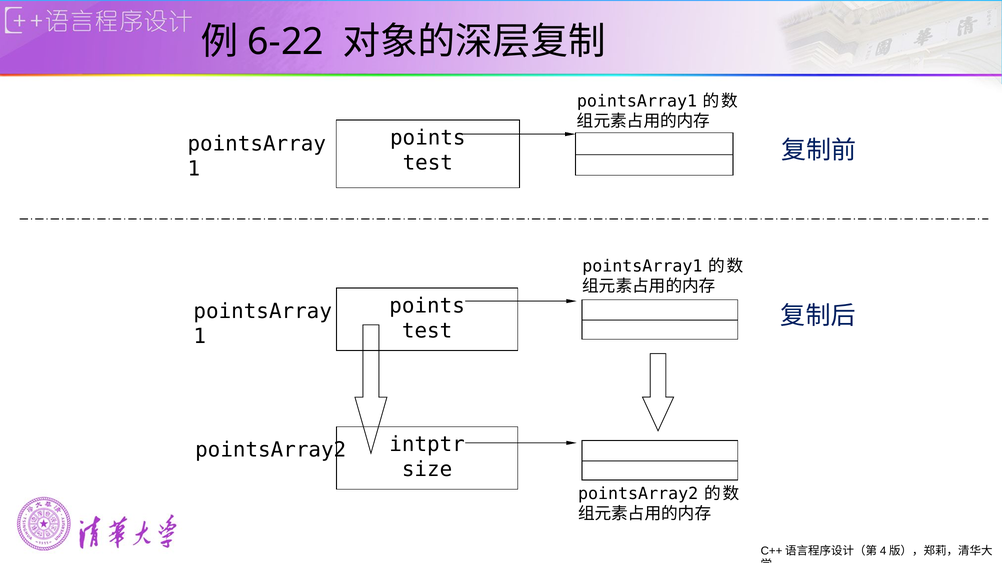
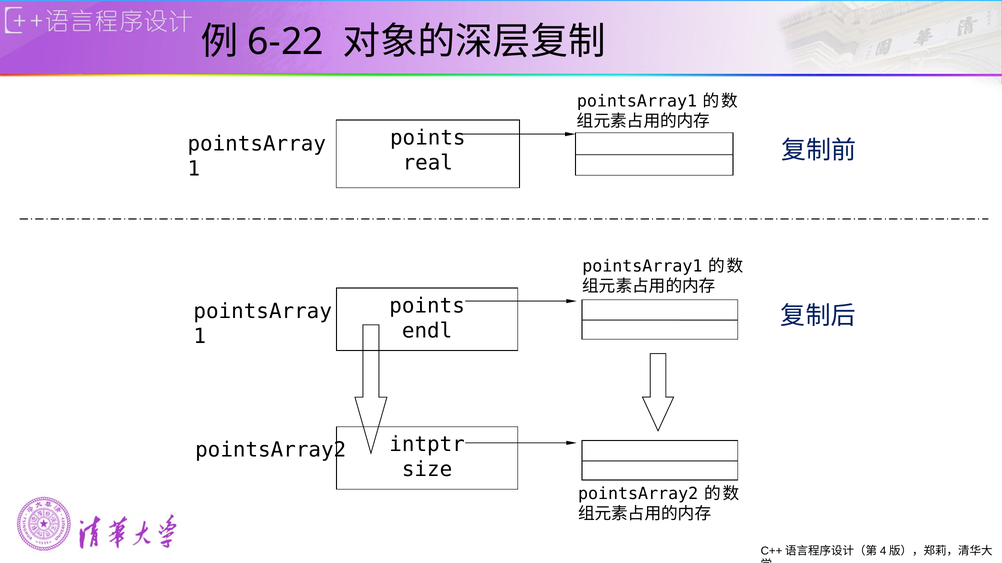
test at (428, 163): test -> real
test at (427, 331): test -> endl
